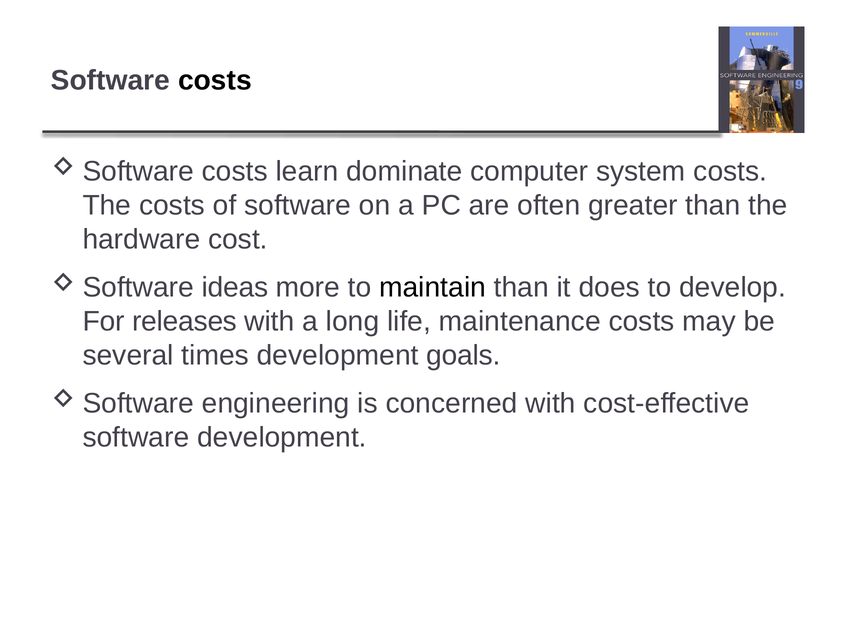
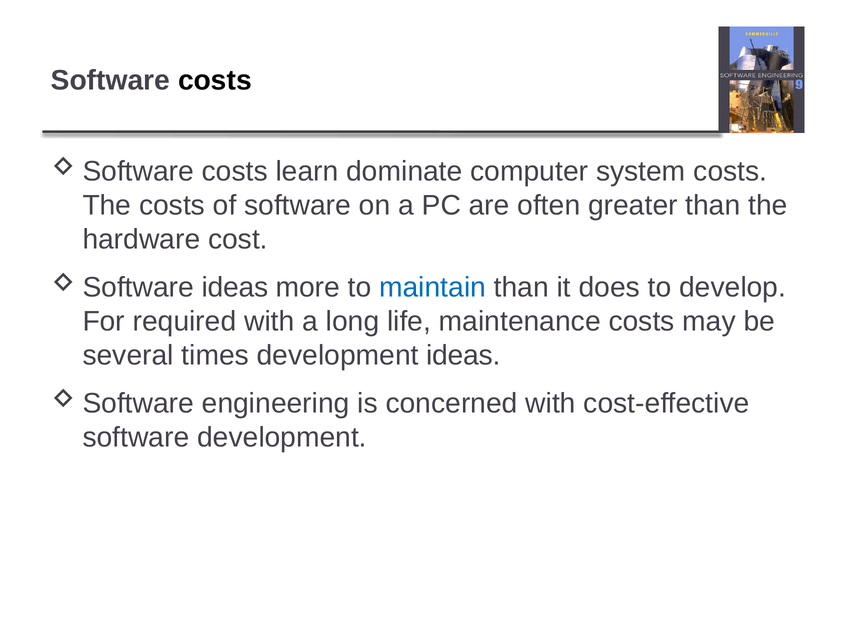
maintain colour: black -> blue
releases: releases -> required
development goals: goals -> ideas
